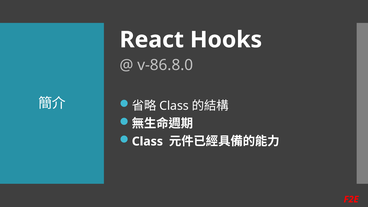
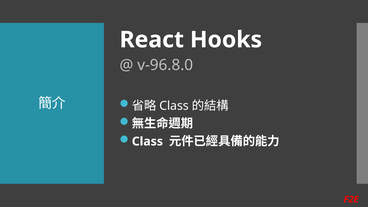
v-86.8.0: v-86.8.0 -> v-96.8.0
